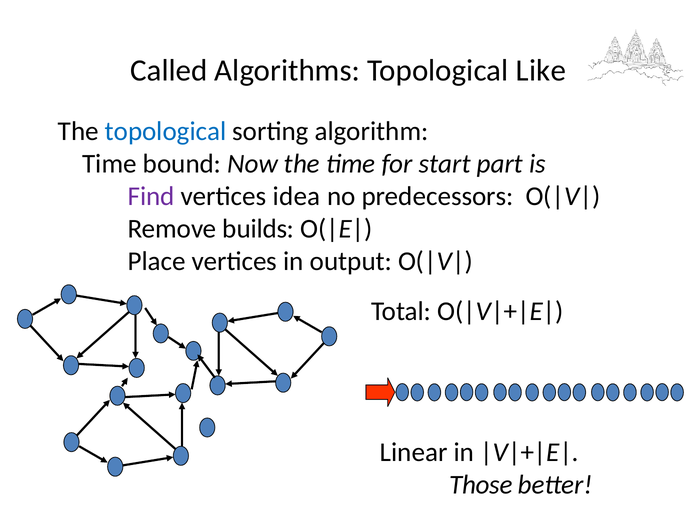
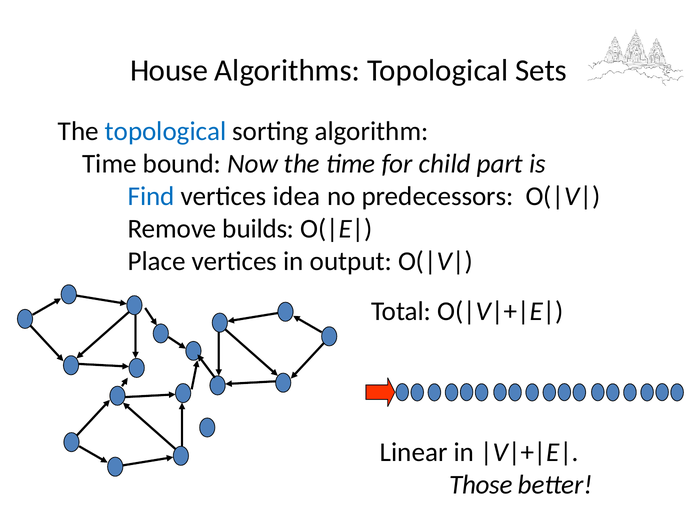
Called: Called -> House
Like: Like -> Sets
start: start -> child
Find colour: purple -> blue
